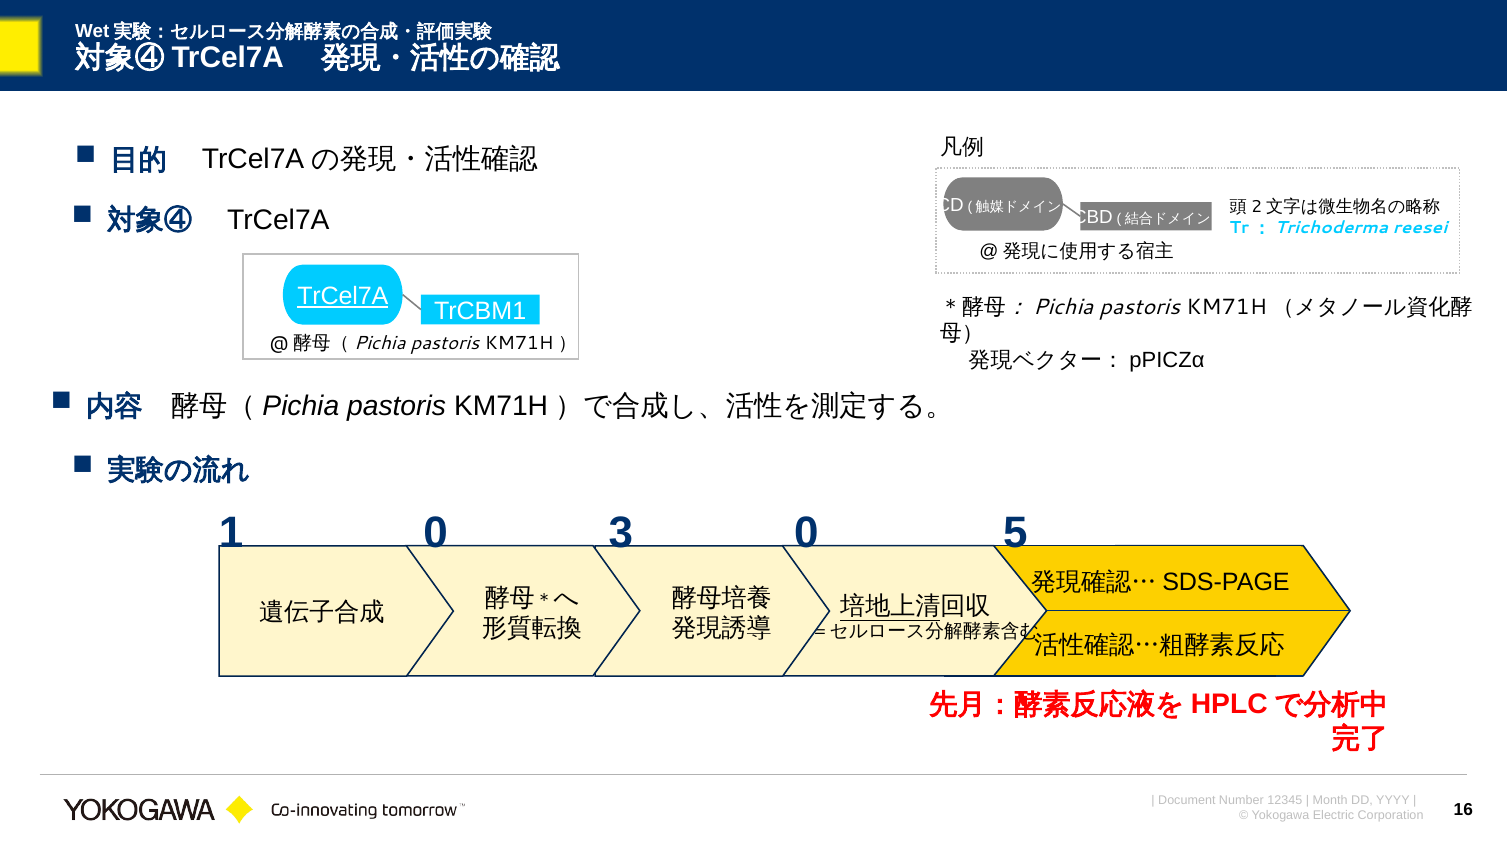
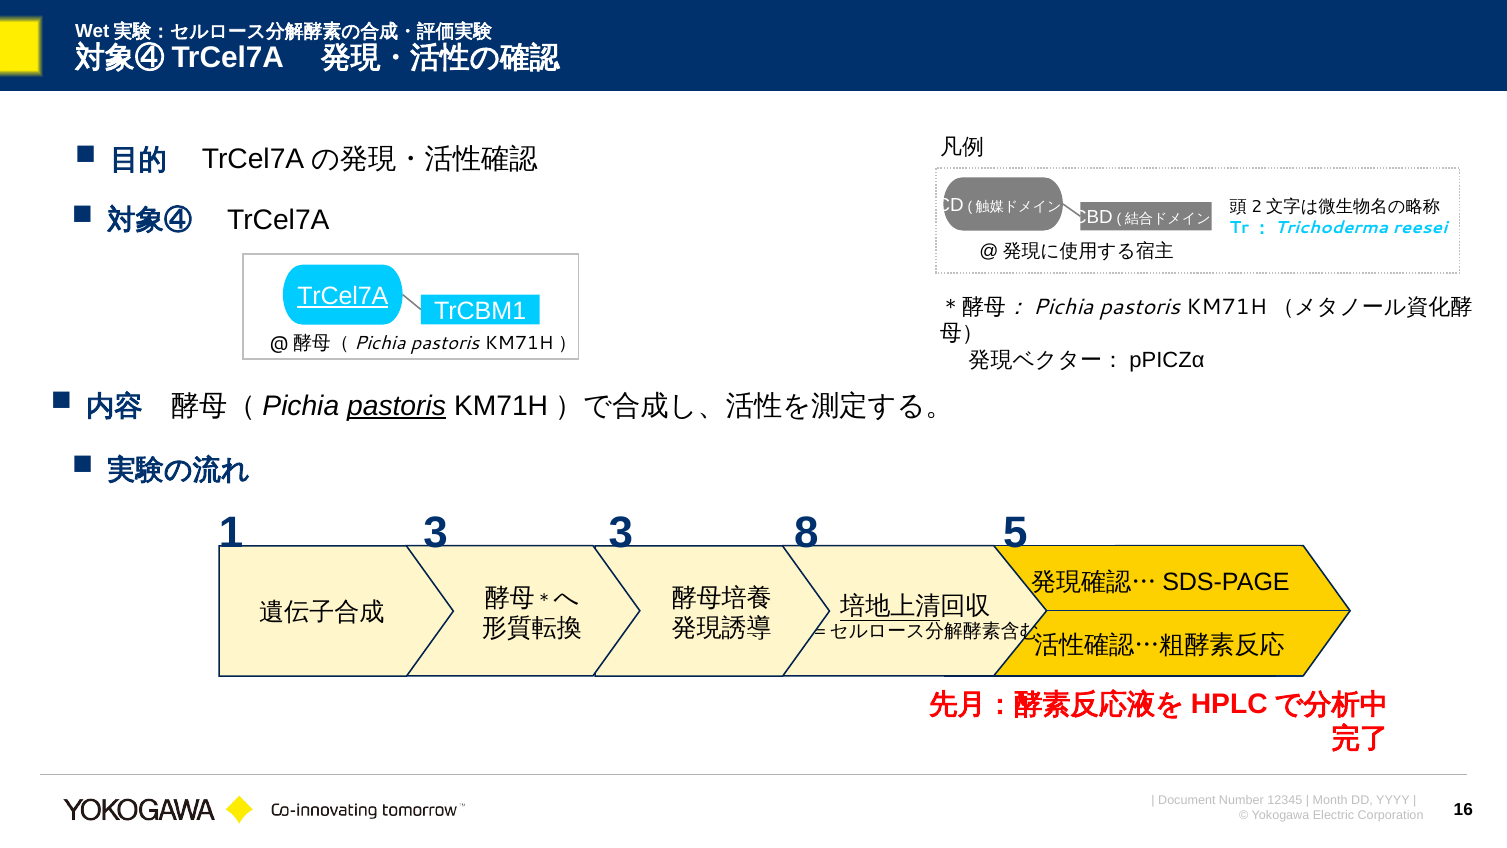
pastoris at (397, 406) underline: none -> present
1 0: 0 -> 3
3 0: 0 -> 8
